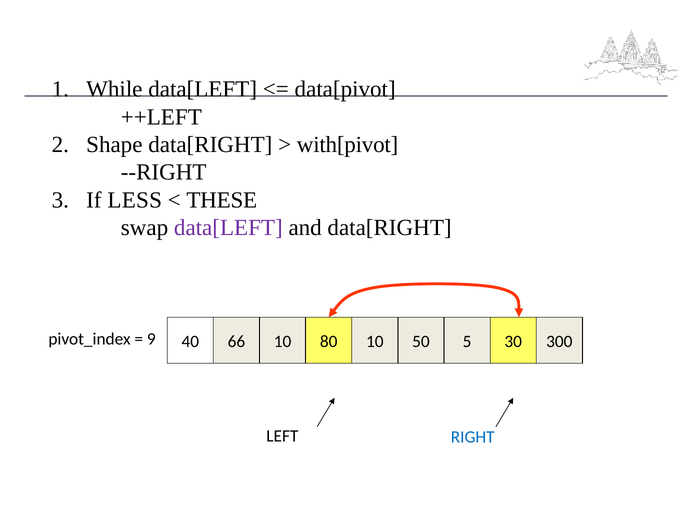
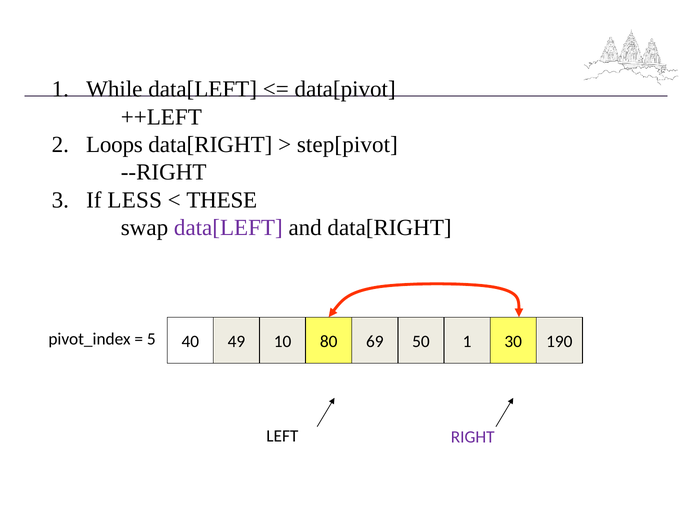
Shape: Shape -> Loops
with[pivot: with[pivot -> step[pivot
9: 9 -> 5
66: 66 -> 49
80 10: 10 -> 69
50 5: 5 -> 1
300: 300 -> 190
RIGHT colour: blue -> purple
